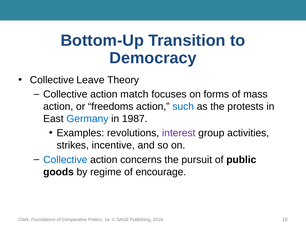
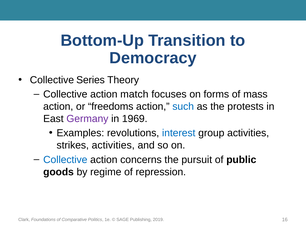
Leave: Leave -> Series
Germany colour: blue -> purple
1987: 1987 -> 1969
interest colour: purple -> blue
strikes incentive: incentive -> activities
encourage: encourage -> repression
